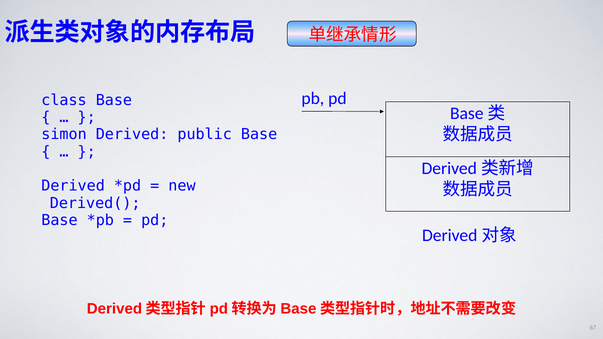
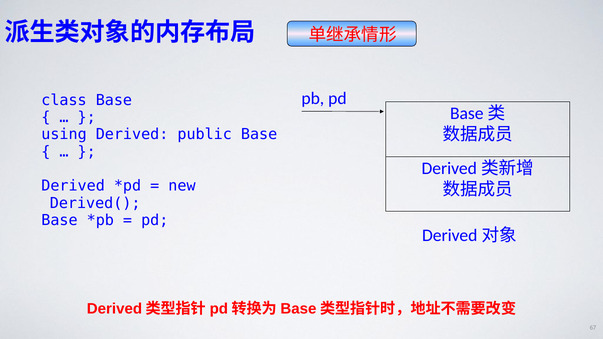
simon: simon -> using
